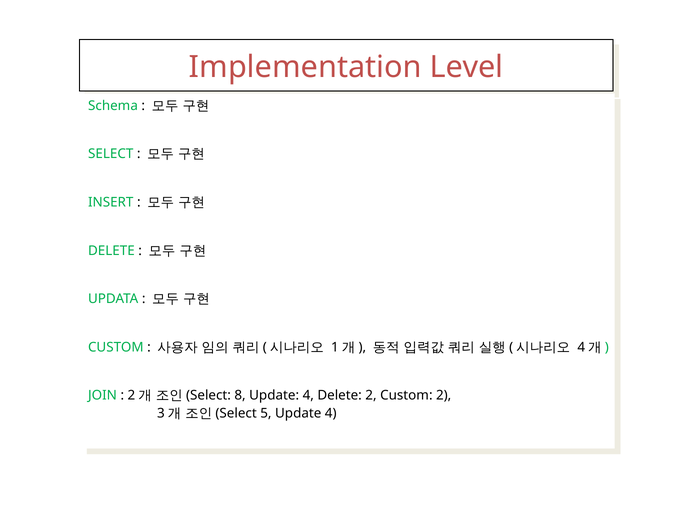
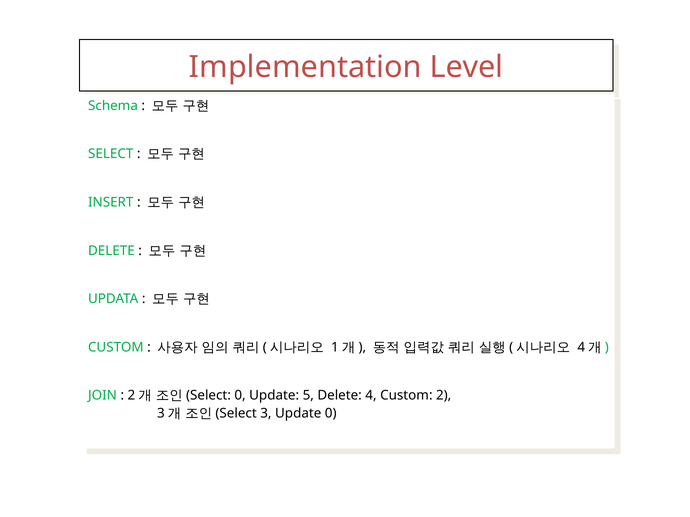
8 at (240, 396): 8 -> 0
4 at (308, 396): 4 -> 5
2 at (371, 396): 2 -> 4
5 at (266, 414): 5 -> 3
4 at (331, 414): 4 -> 0
